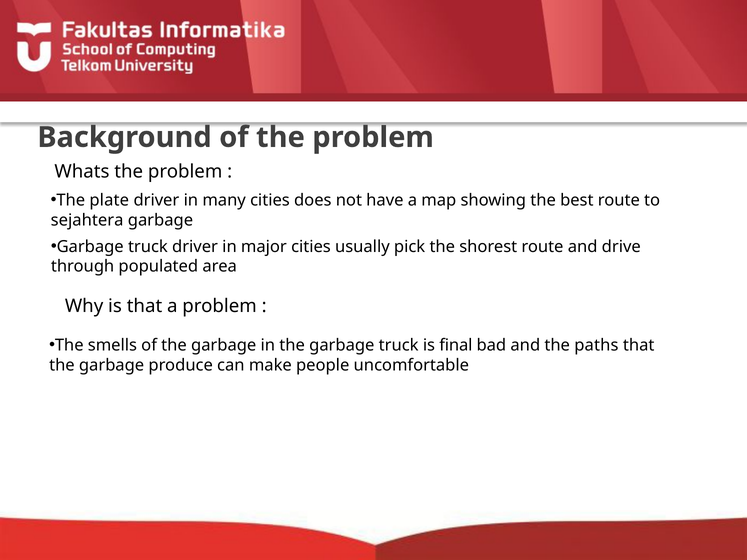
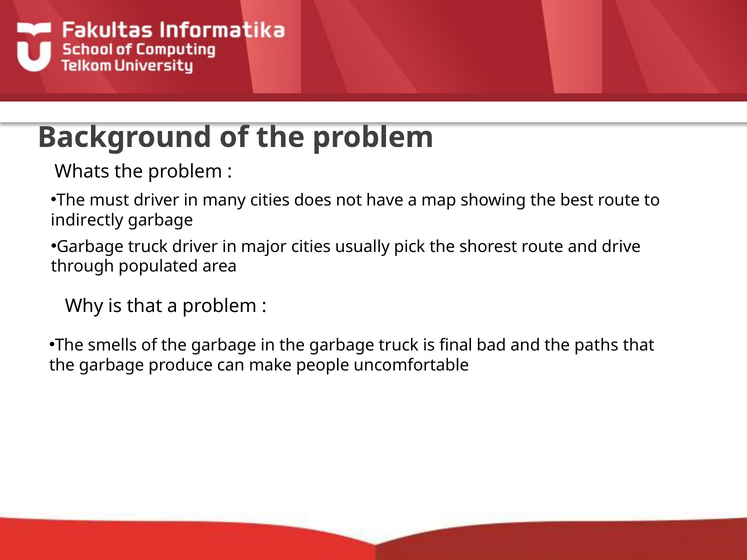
plate: plate -> must
sejahtera: sejahtera -> indirectly
